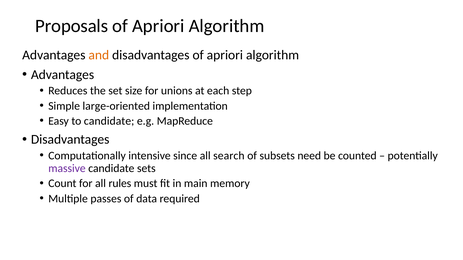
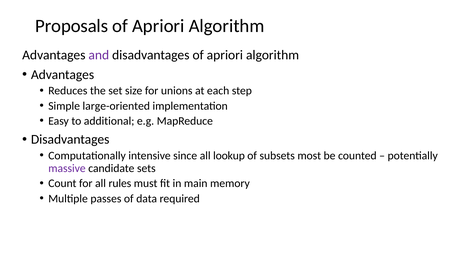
and colour: orange -> purple
to candidate: candidate -> additional
search: search -> lookup
need: need -> most
